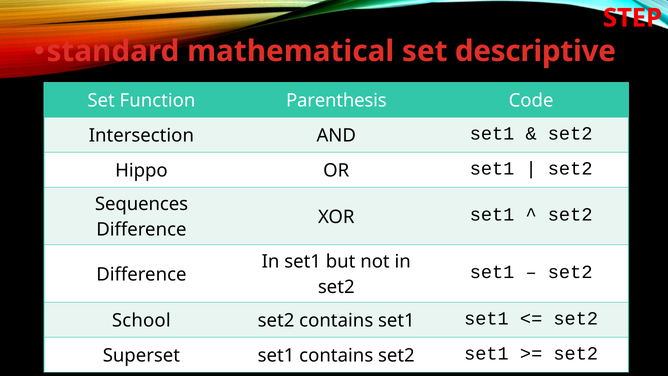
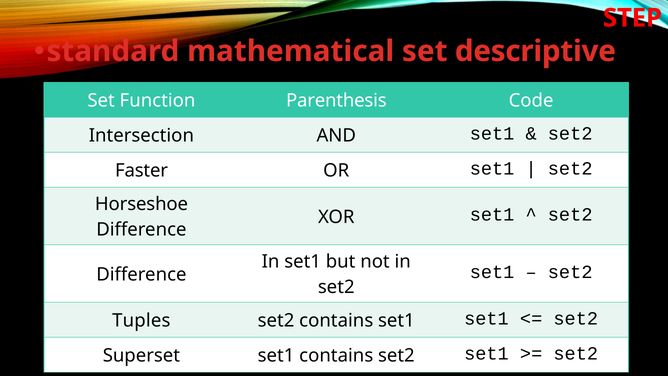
Hippo: Hippo -> Faster
Sequences: Sequences -> Horseshoe
School: School -> Tuples
